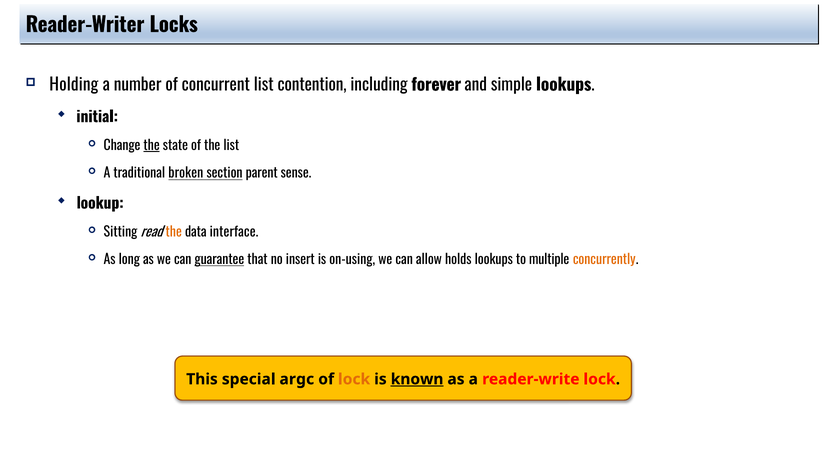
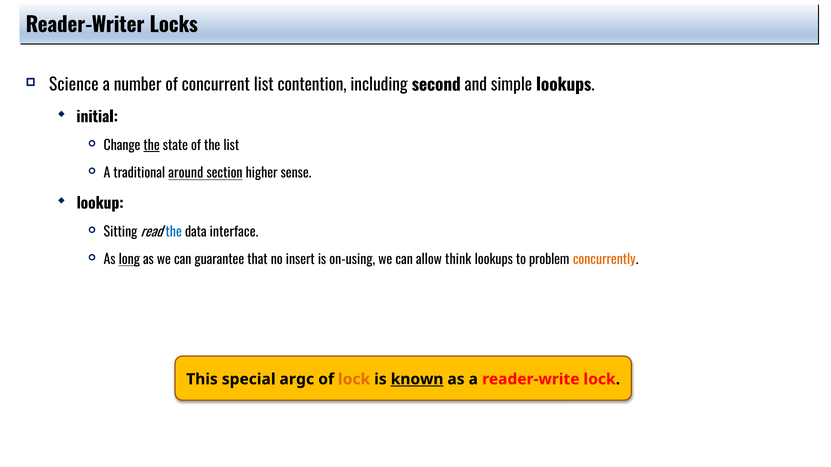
Holding: Holding -> Science
forever: forever -> second
broken: broken -> around
parent: parent -> higher
the at (174, 232) colour: orange -> blue
long underline: none -> present
guarantee underline: present -> none
holds: holds -> think
multiple: multiple -> problem
